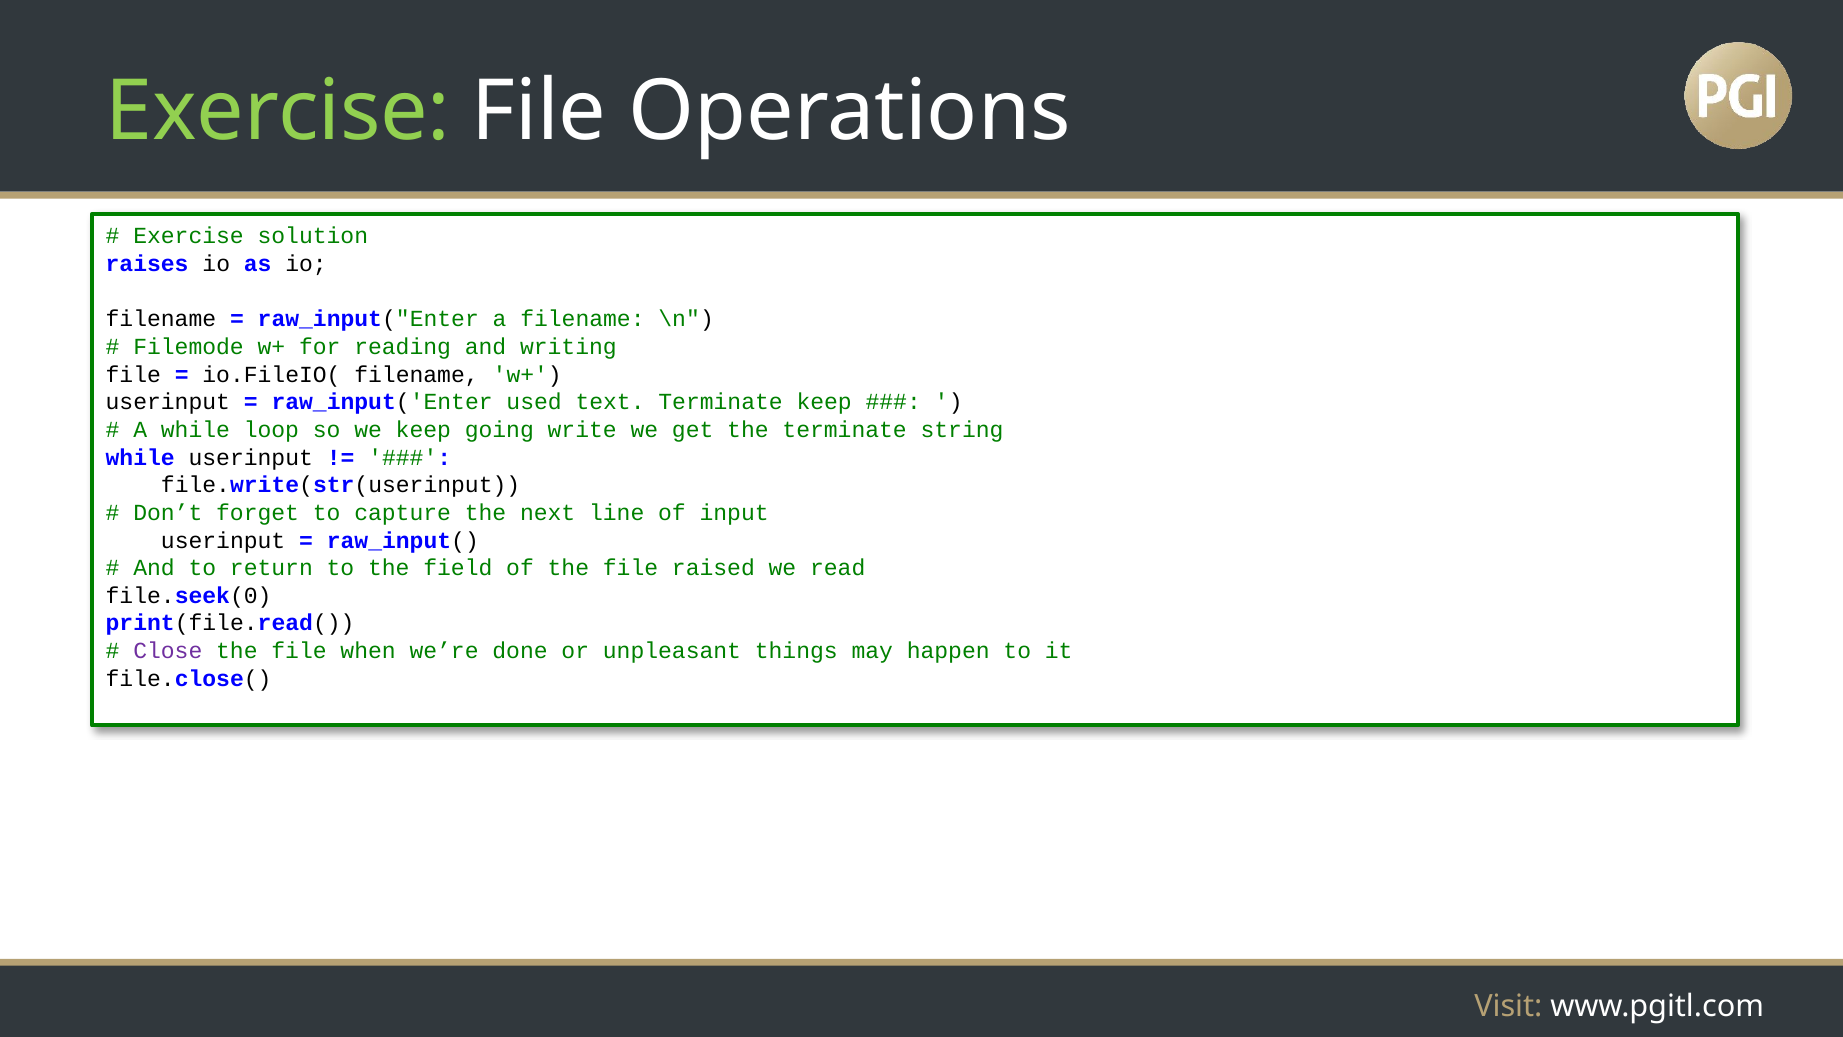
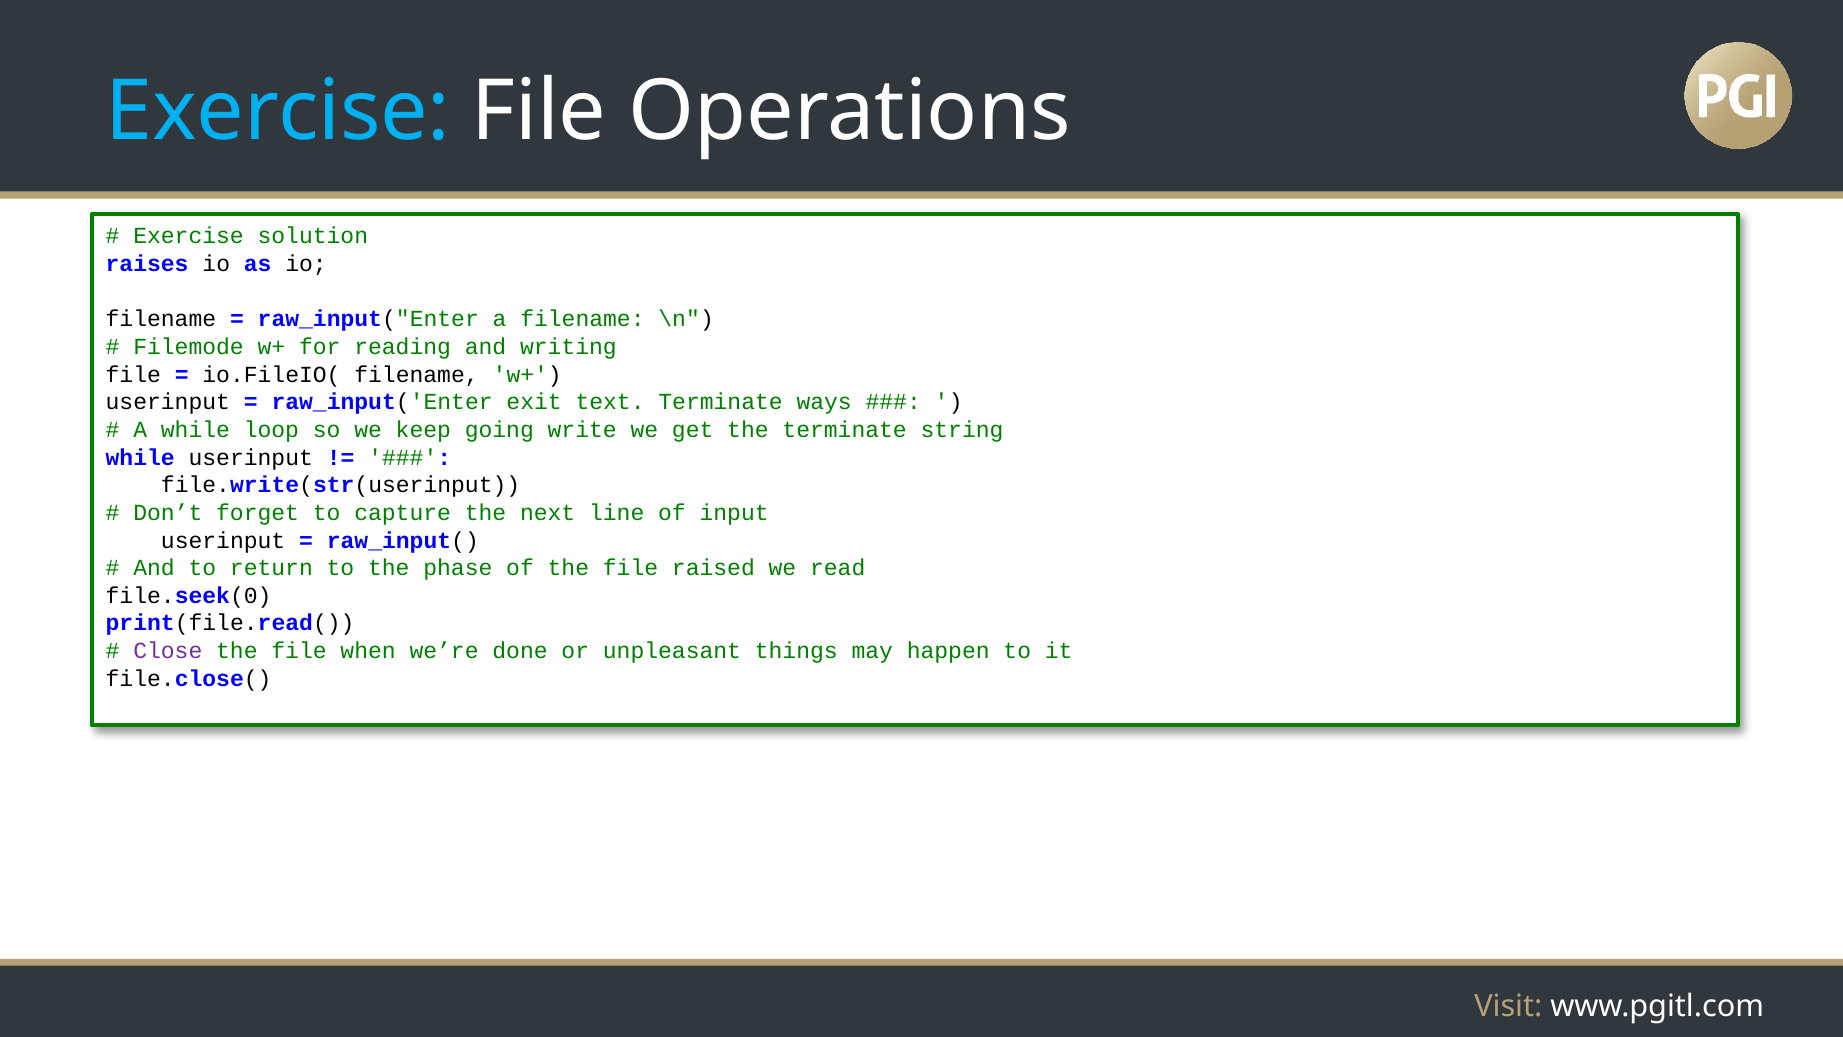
Exercise at (278, 111) colour: light green -> light blue
used: used -> exit
Terminate keep: keep -> ways
field: field -> phase
